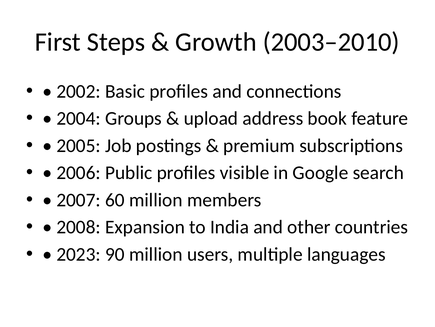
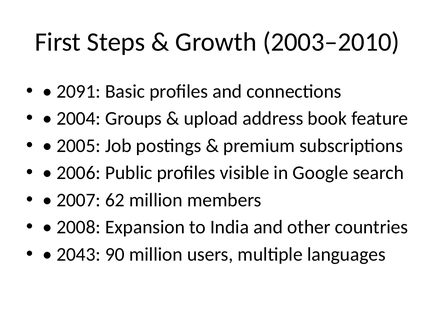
2002: 2002 -> 2091
60: 60 -> 62
2023: 2023 -> 2043
